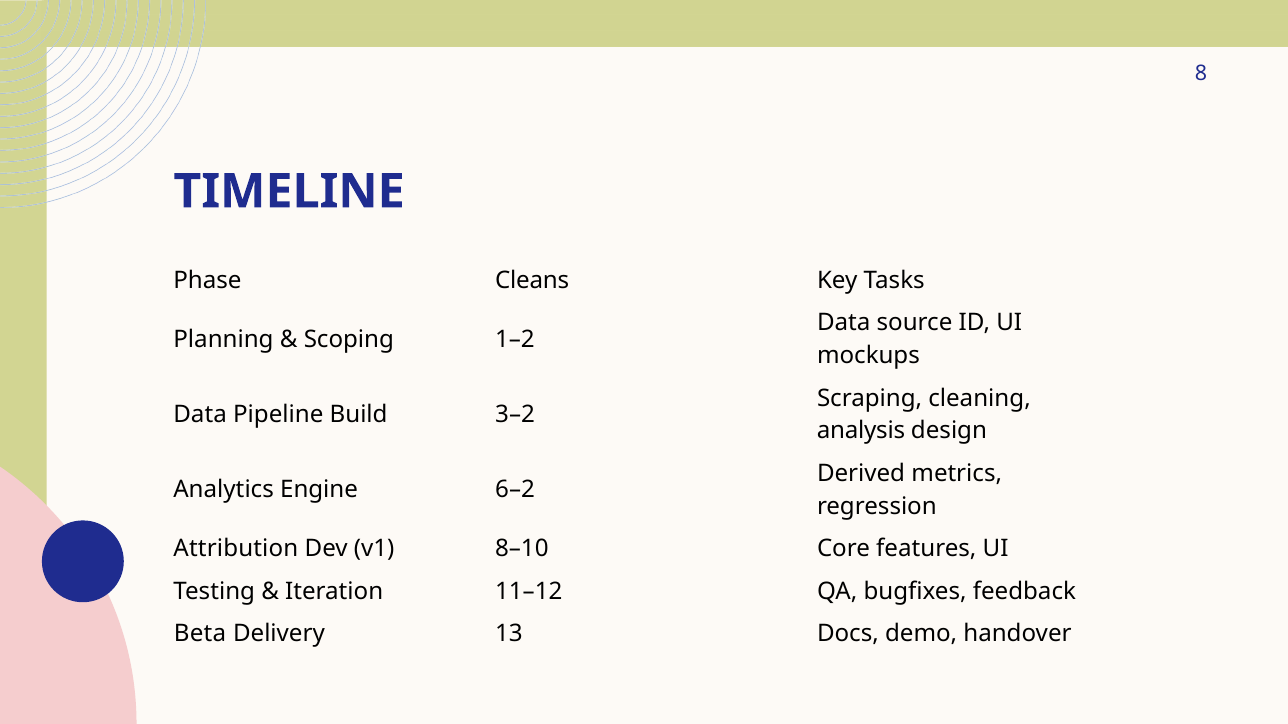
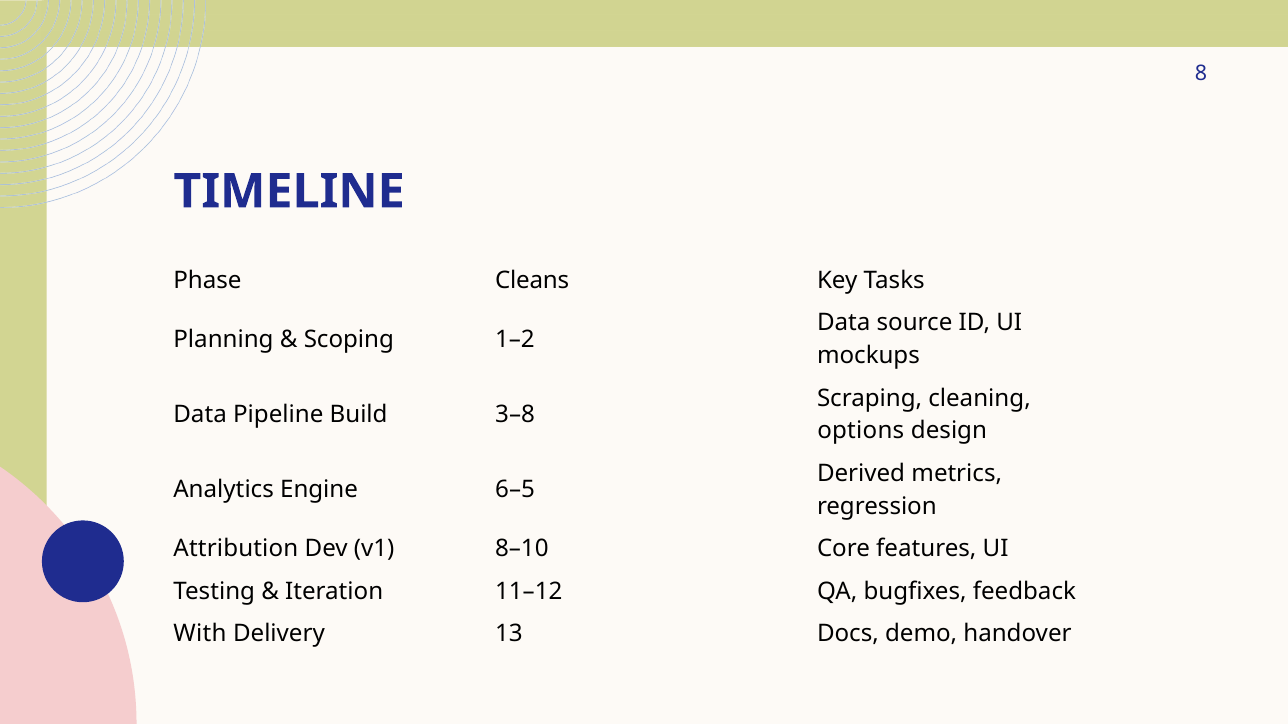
3–2: 3–2 -> 3–8
analysis: analysis -> options
6–2: 6–2 -> 6–5
Beta: Beta -> With
